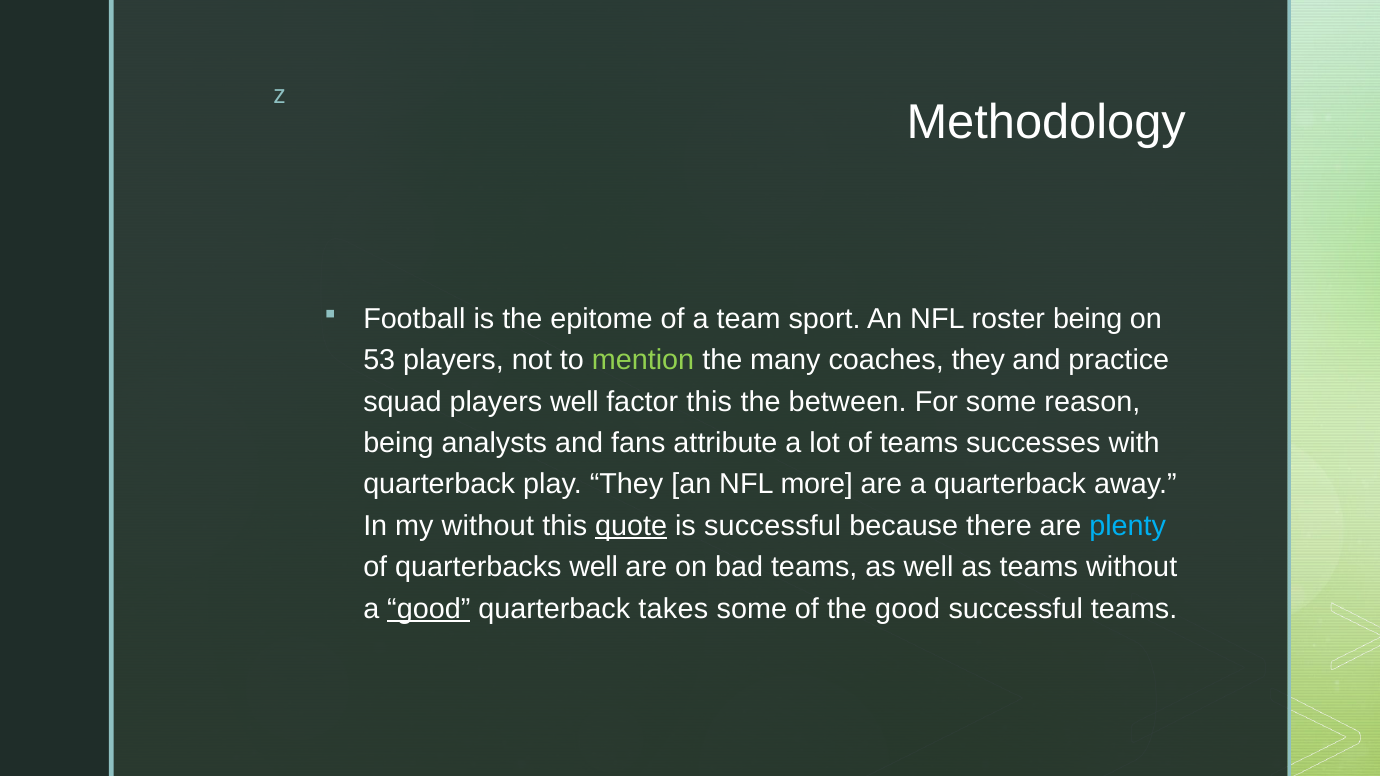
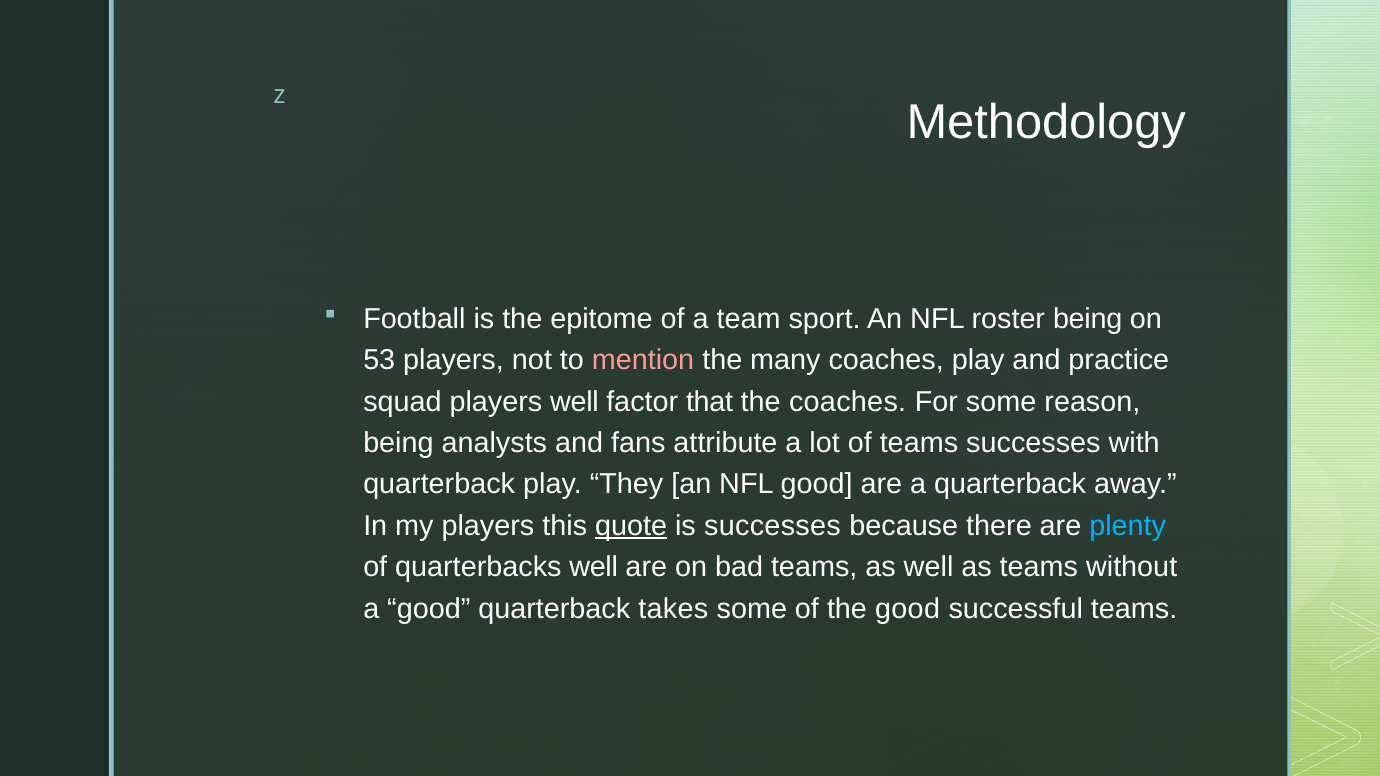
mention colour: light green -> pink
coaches they: they -> play
factor this: this -> that
the between: between -> coaches
NFL more: more -> good
my without: without -> players
is successful: successful -> successes
good at (429, 609) underline: present -> none
